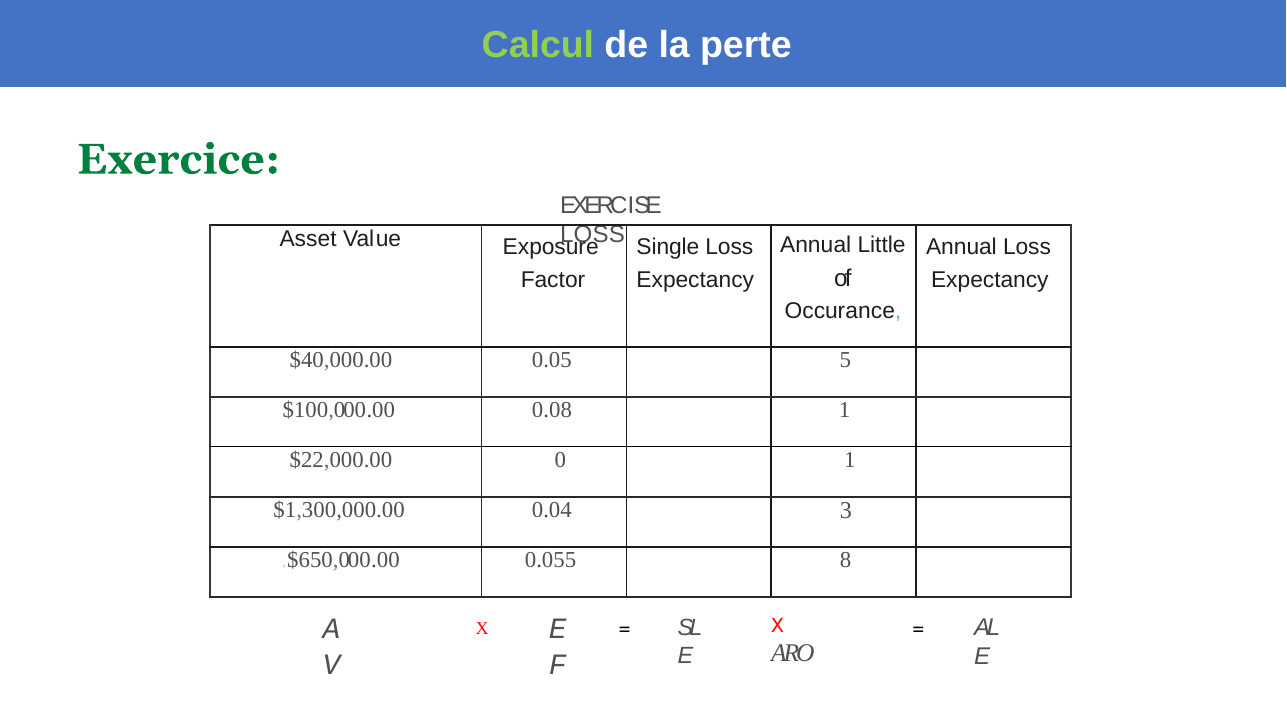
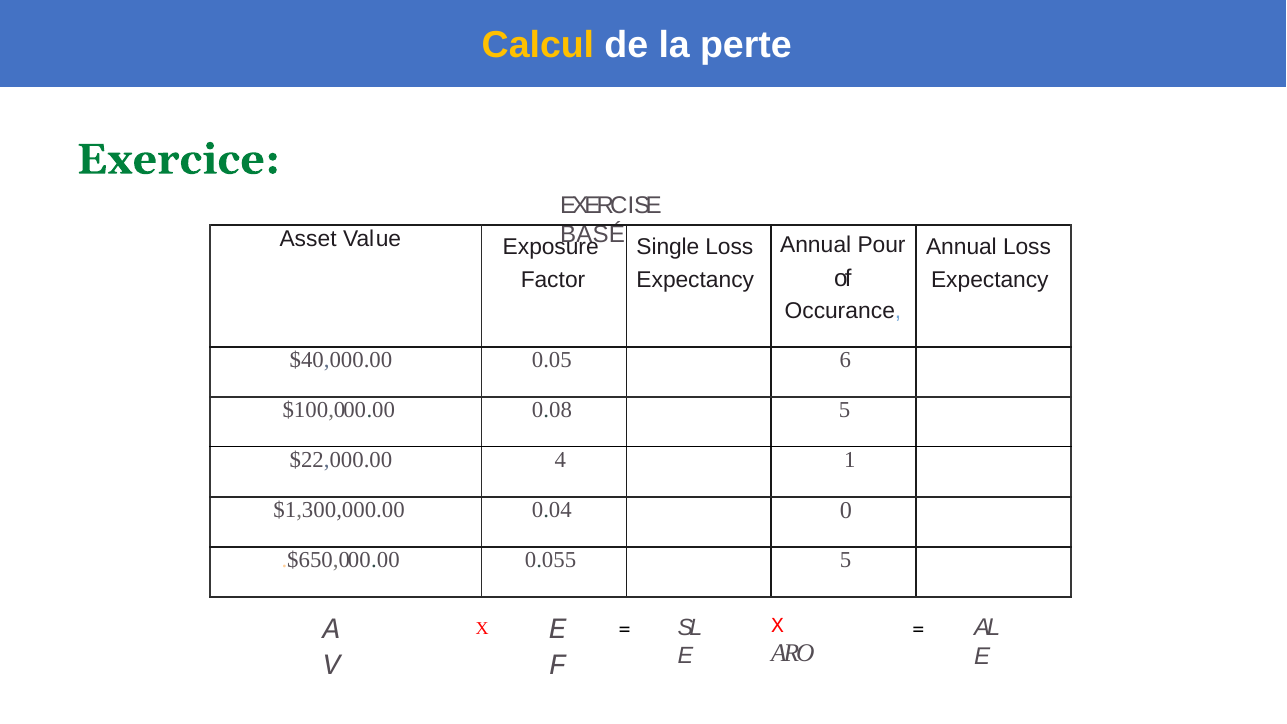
Calcul colour: light green -> yellow
LOSS at (593, 234): LOSS -> BASÉ
Little: Little -> Pour
5: 5 -> 6
0.08 1: 1 -> 5
0: 0 -> 4
3: 3 -> 0
0.055 8: 8 -> 5
